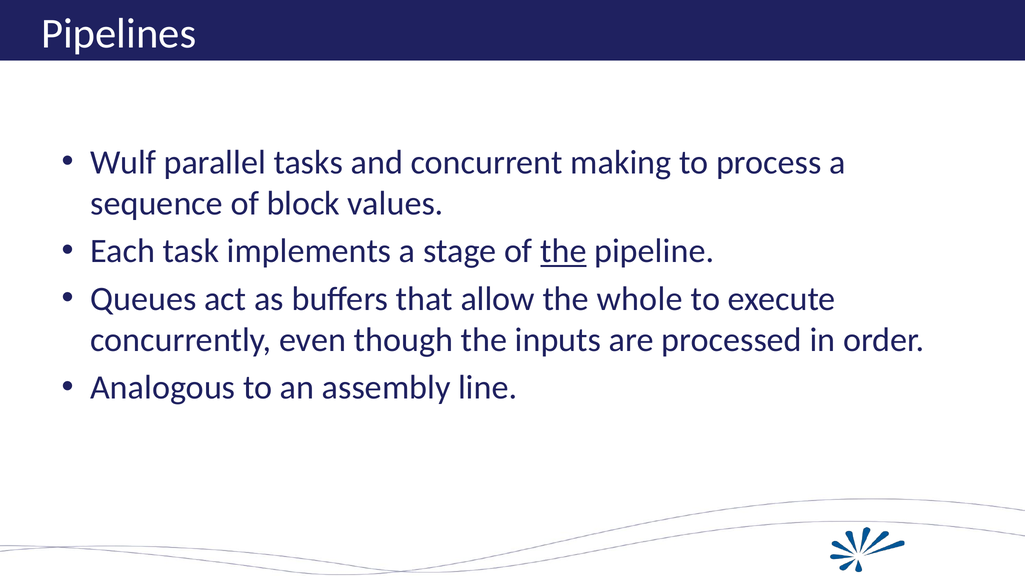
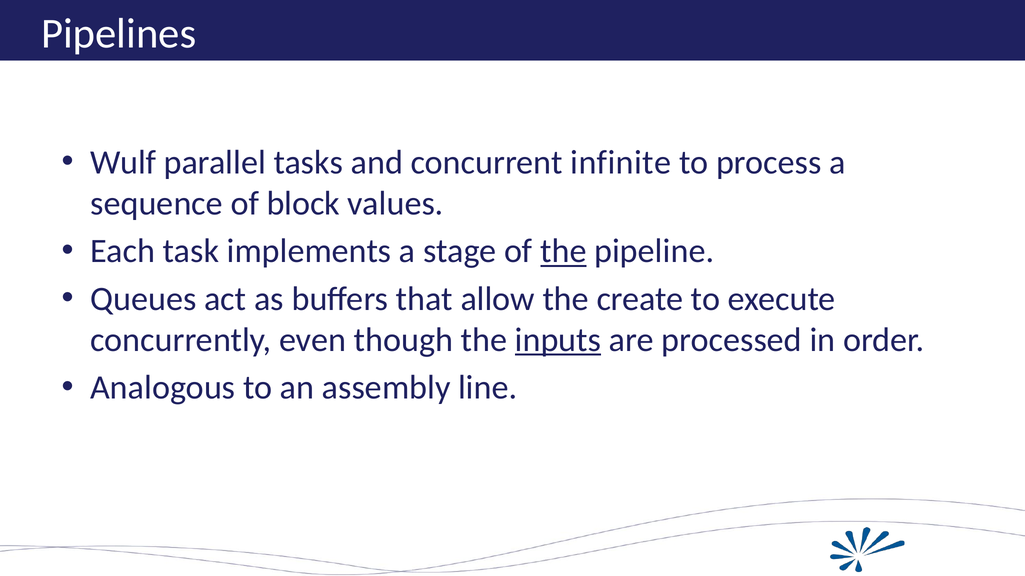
making: making -> infinite
whole: whole -> create
inputs underline: none -> present
